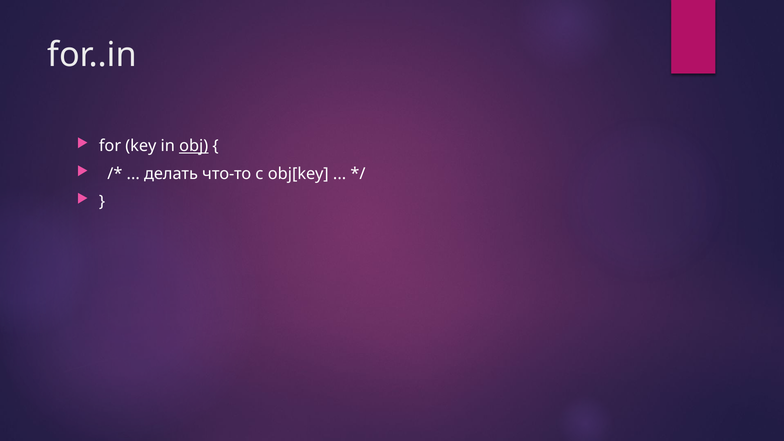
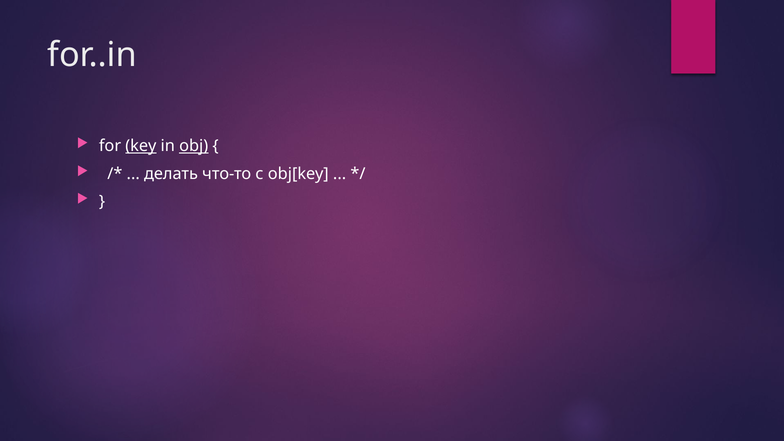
key underline: none -> present
